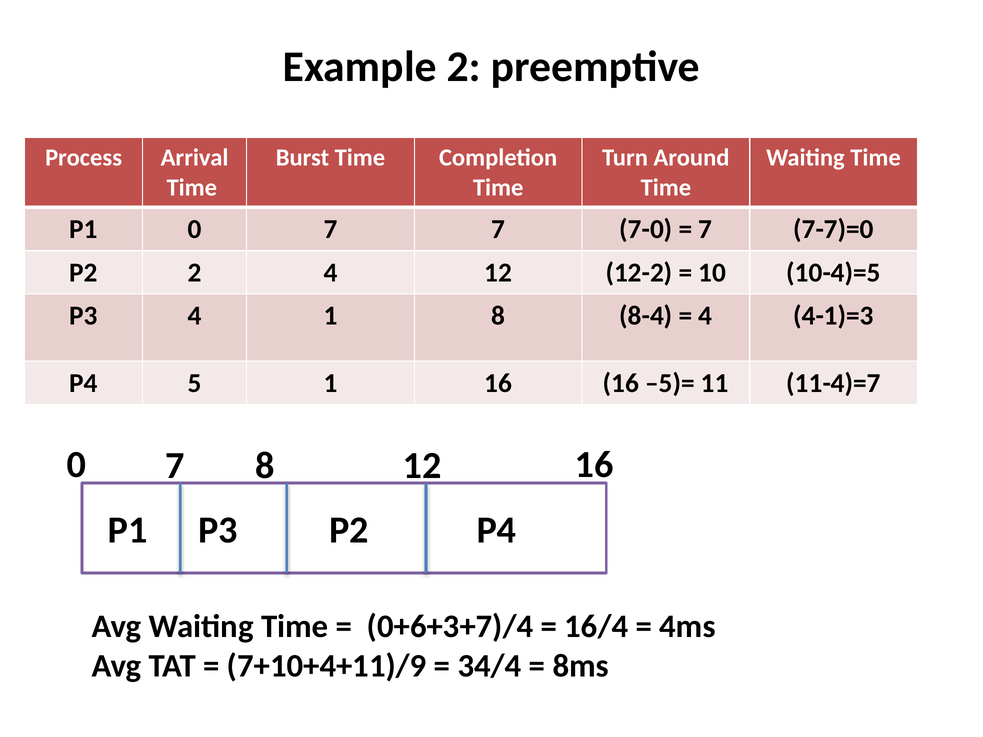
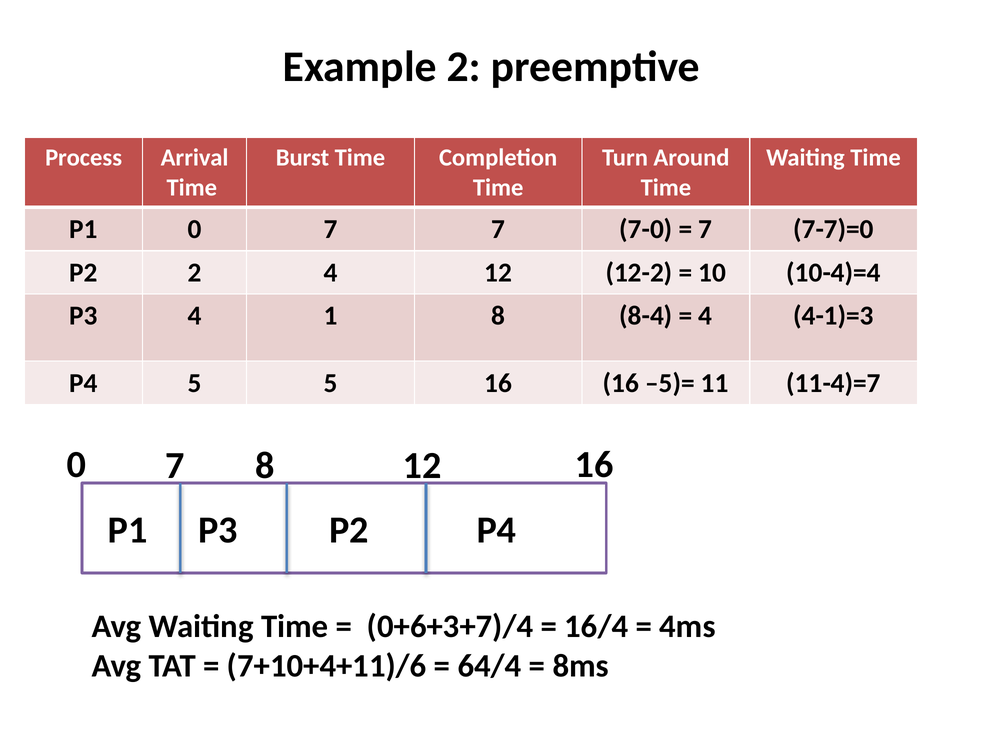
10-4)=5: 10-4)=5 -> 10-4)=4
5 1: 1 -> 5
7+10+4+11)/9: 7+10+4+11)/9 -> 7+10+4+11)/6
34/4: 34/4 -> 64/4
